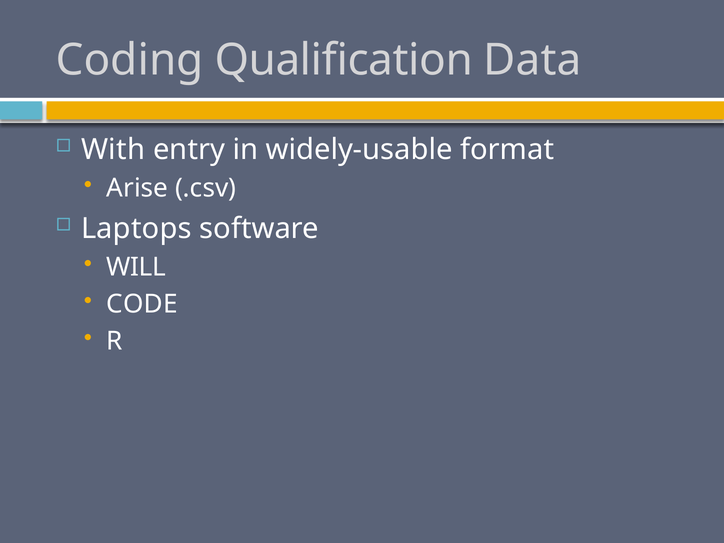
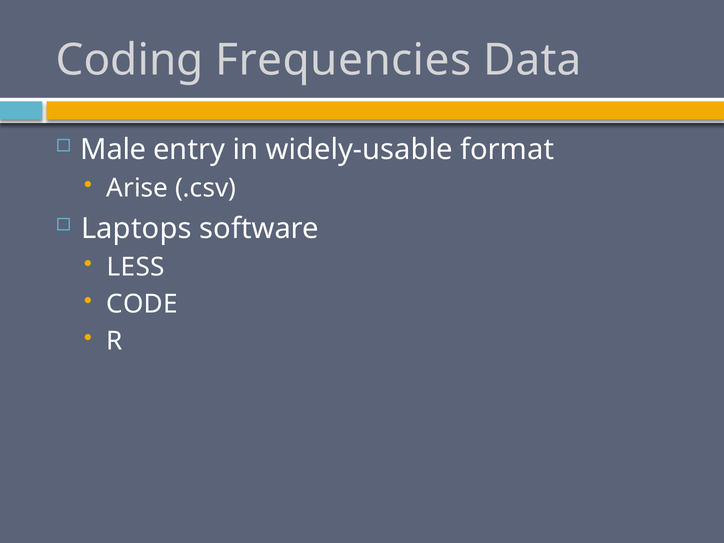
Qualification: Qualification -> Frequencies
With: With -> Male
WILL: WILL -> LESS
